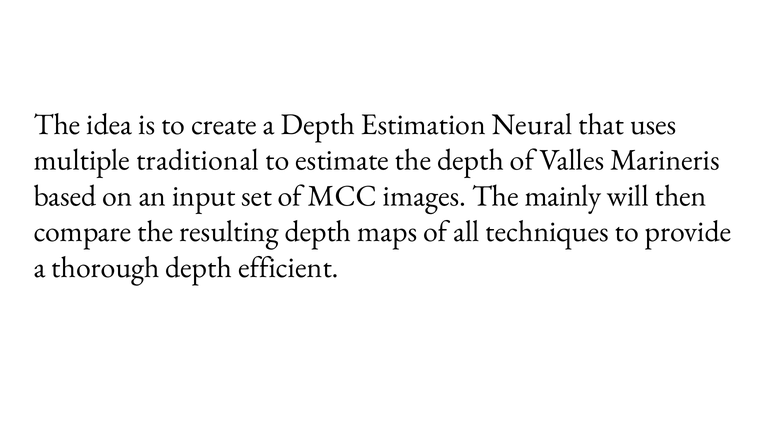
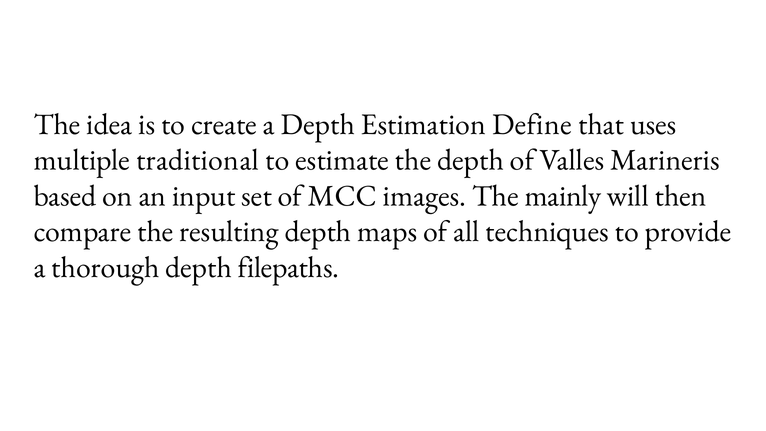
Neural: Neural -> Define
efficient: efficient -> filepaths
